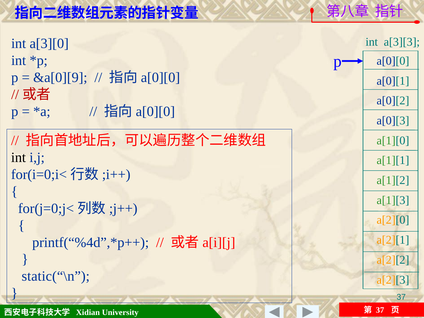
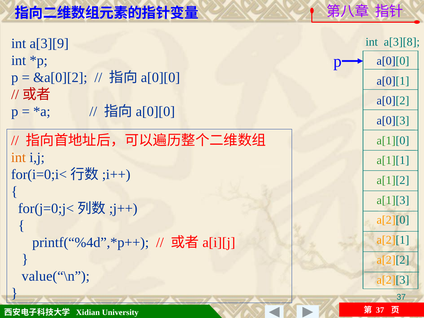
a[3][3: a[3][3 -> a[3][8
a[3][0: a[3][0 -> a[3][9
&a[0][9: &a[0][9 -> &a[0][2
int at (18, 158) colour: black -> orange
static(“\n: static(“\n -> value(“\n
